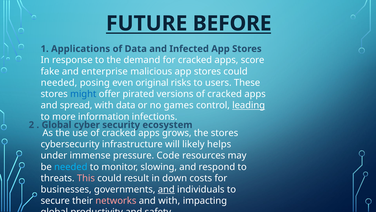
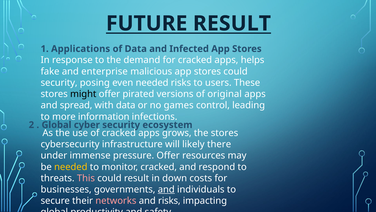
FUTURE BEFORE: BEFORE -> RESULT
score: score -> helps
needed at (59, 83): needed -> security
even original: original -> needed
might colour: blue -> black
versions of cracked: cracked -> original
leading underline: present -> none
helps: helps -> there
pressure Code: Code -> Offer
needed at (71, 167) colour: light blue -> yellow
monitor slowing: slowing -> cracked
and with: with -> risks
